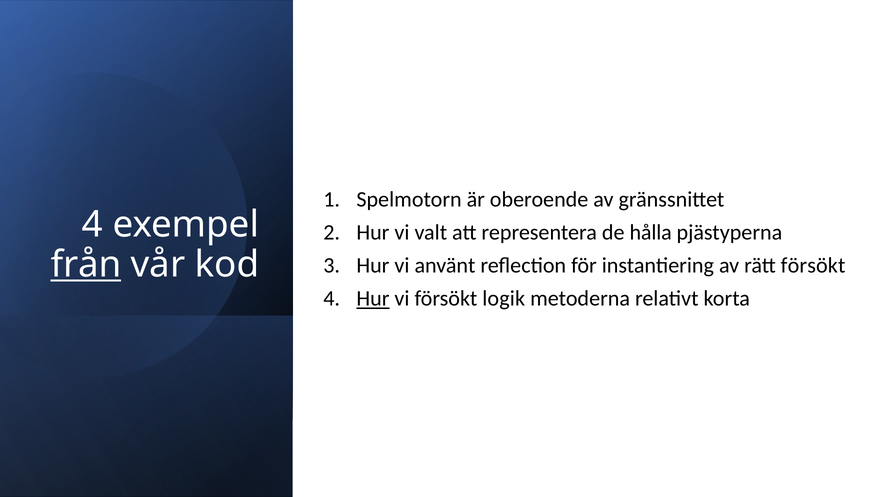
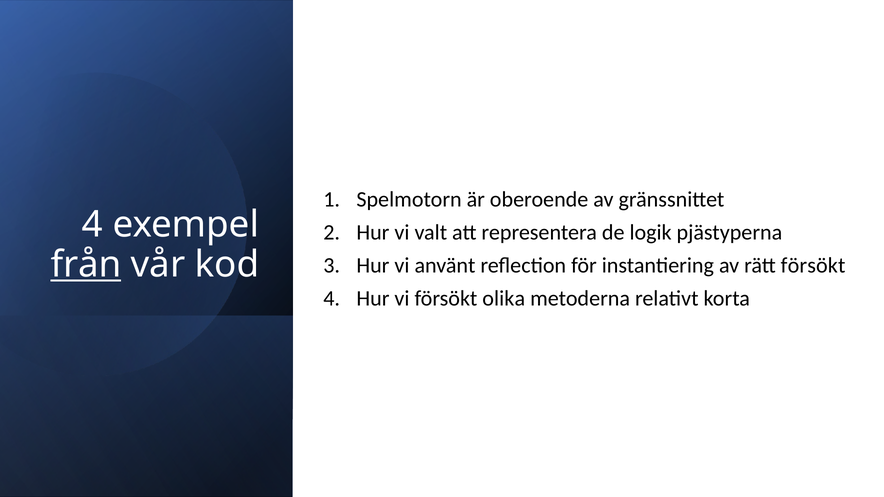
hålla: hålla -> logik
Hur at (373, 299) underline: present -> none
logik: logik -> olika
